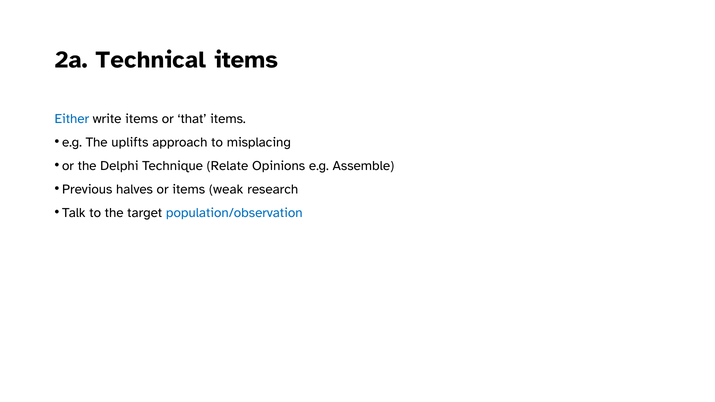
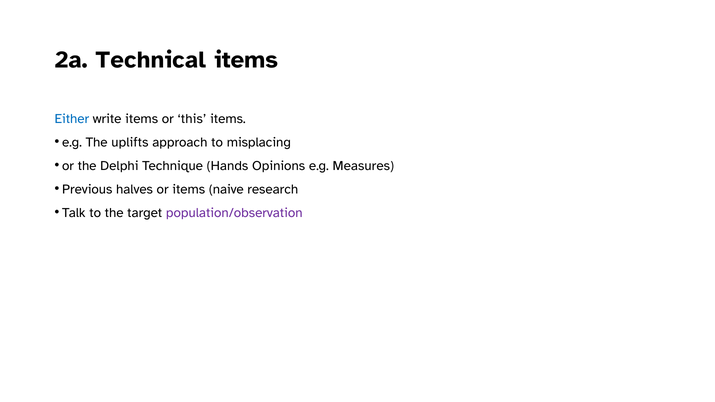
that: that -> this
Relate: Relate -> Hands
Assemble: Assemble -> Measures
weak: weak -> naive
population/observation colour: blue -> purple
